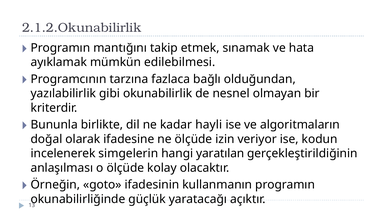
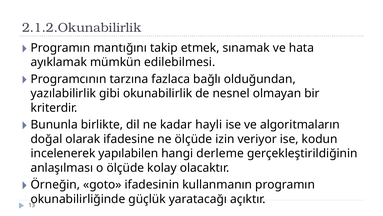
simgelerin: simgelerin -> yapılabilen
yaratılan: yaratılan -> derleme
